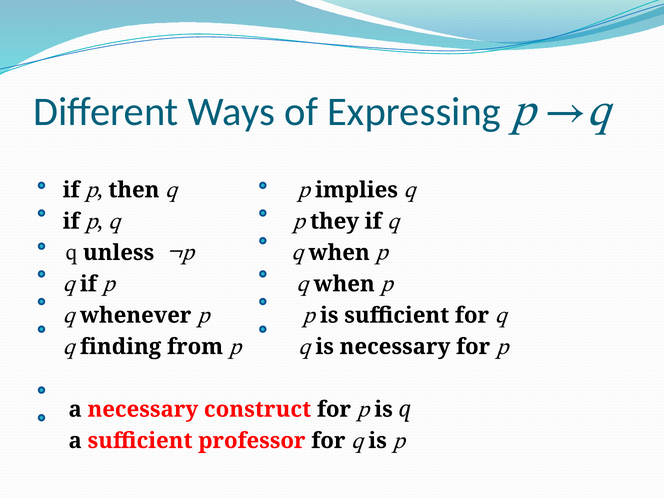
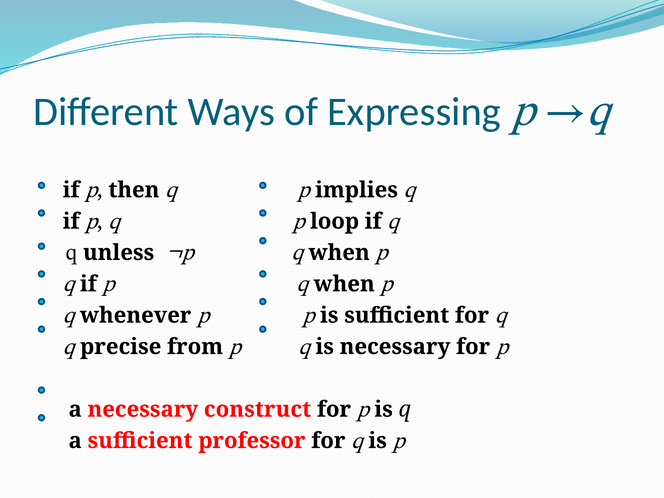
they: they -> loop
finding: finding -> precise
